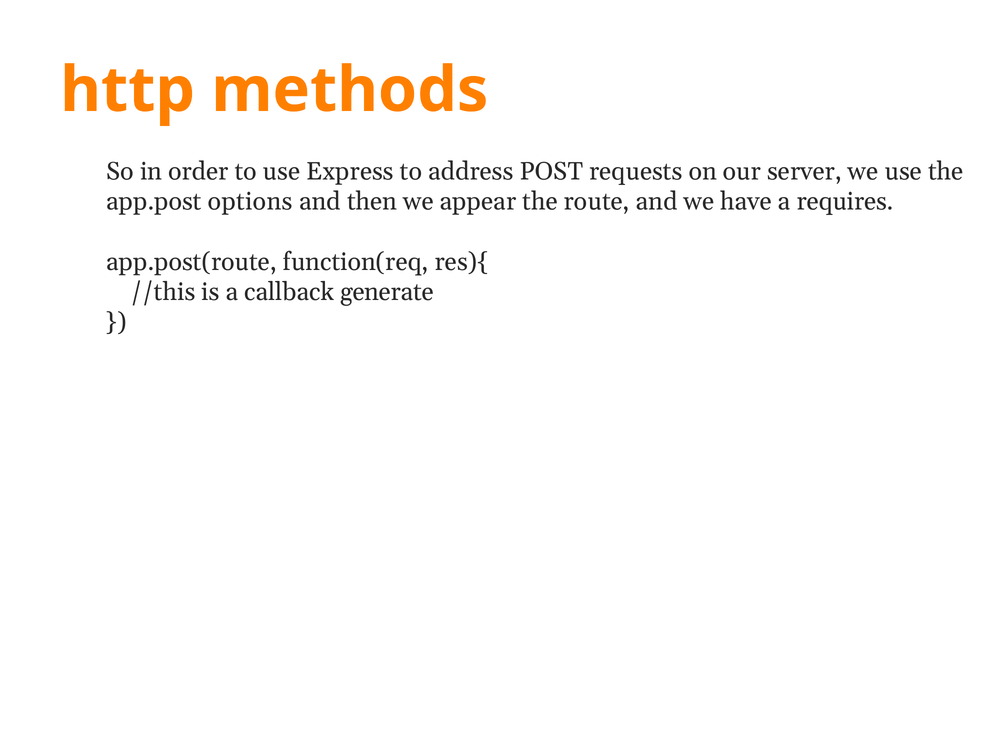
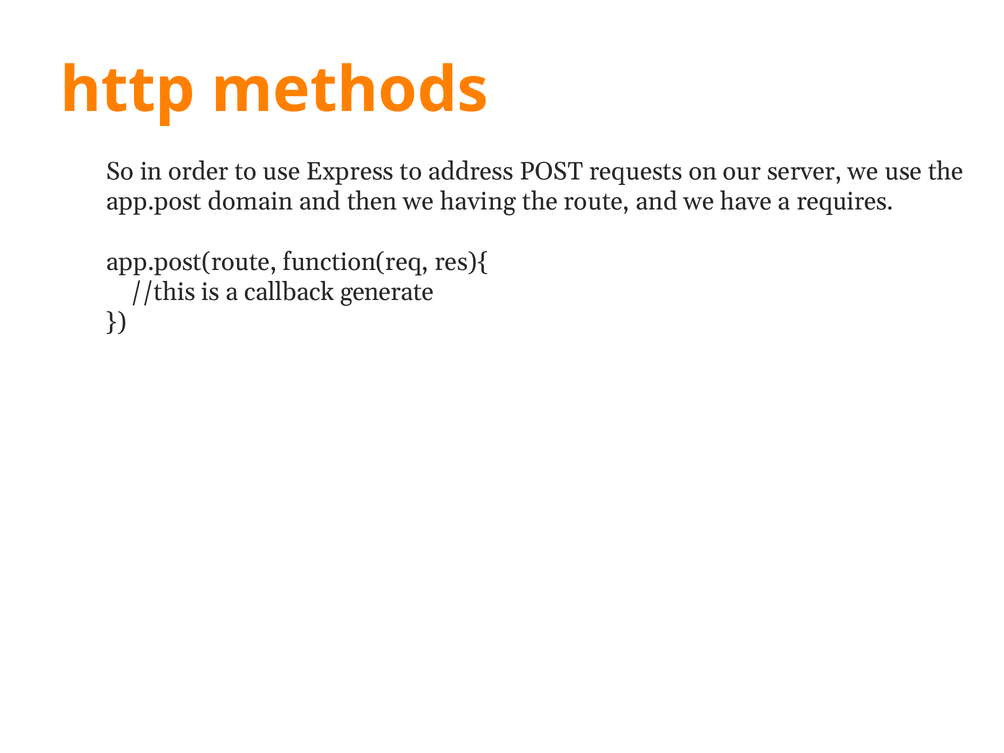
options: options -> domain
appear: appear -> having
